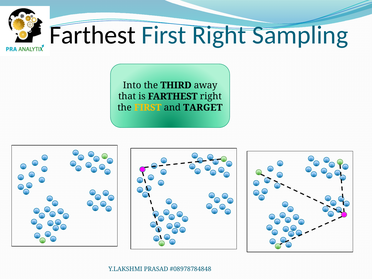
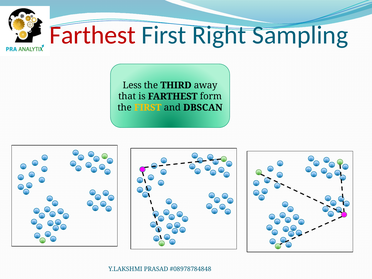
Farthest at (93, 35) colour: black -> red
Into: Into -> Less
FARTHEST right: right -> form
TARGET: TARGET -> DBSCAN
